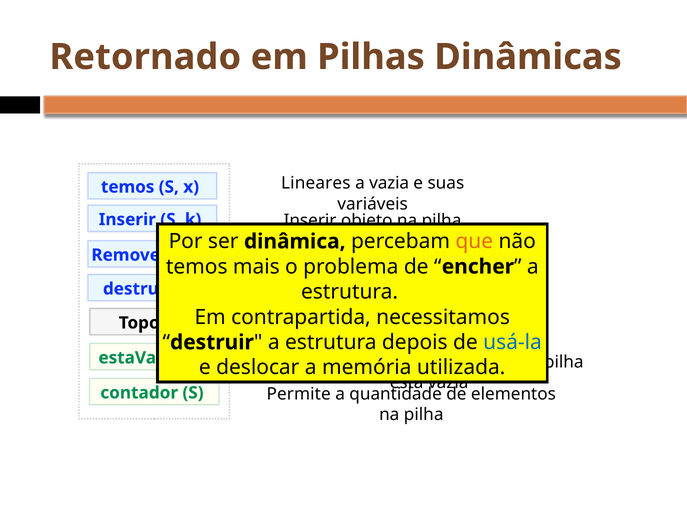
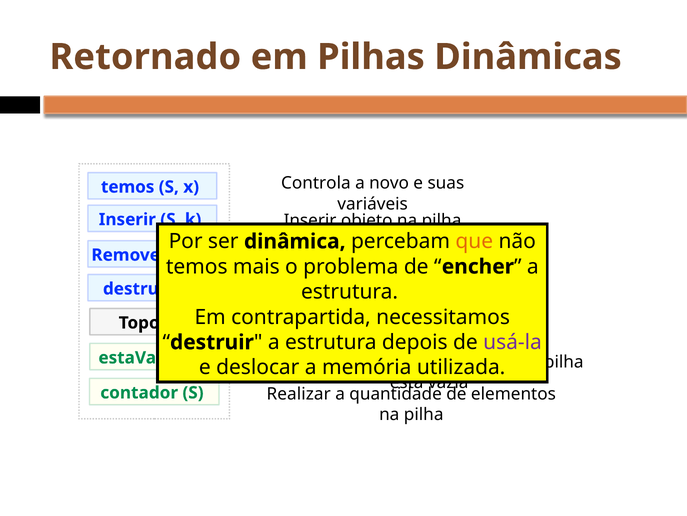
Lineares: Lineares -> Controla
a vazia: vazia -> novo
usá-la colour: blue -> purple
Permite: Permite -> Realizar
